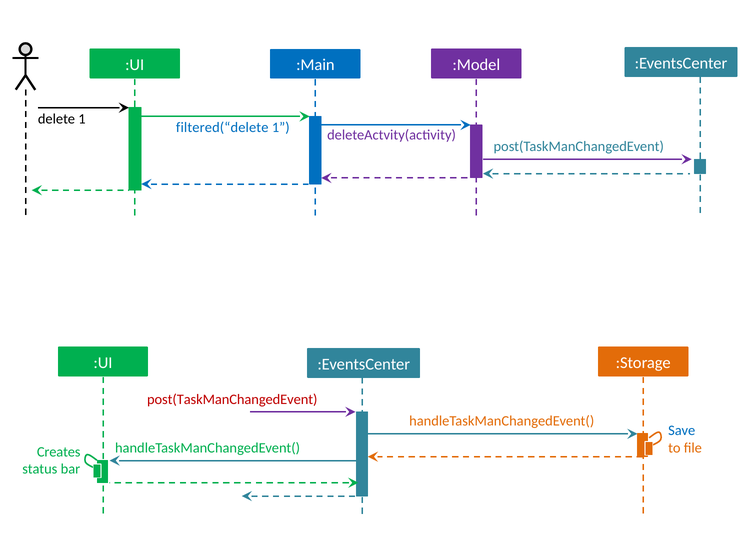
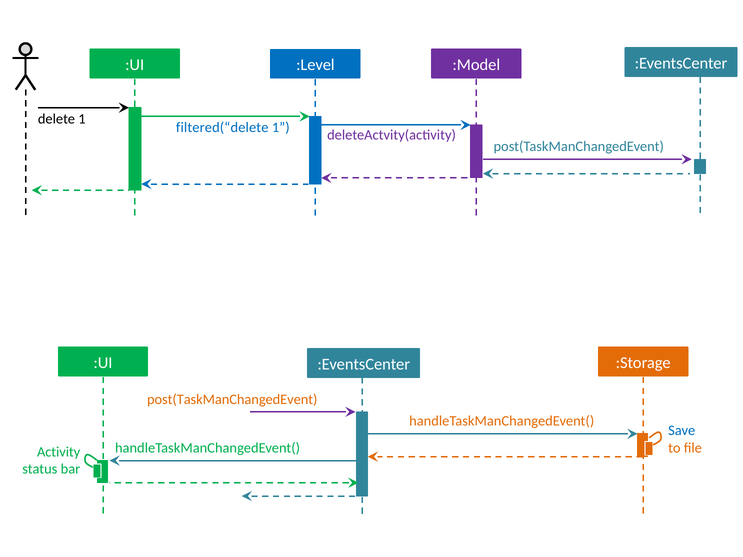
:Main: :Main -> :Level
post(TaskManChangedEvent at (232, 399) colour: red -> orange
Creates: Creates -> Activity
